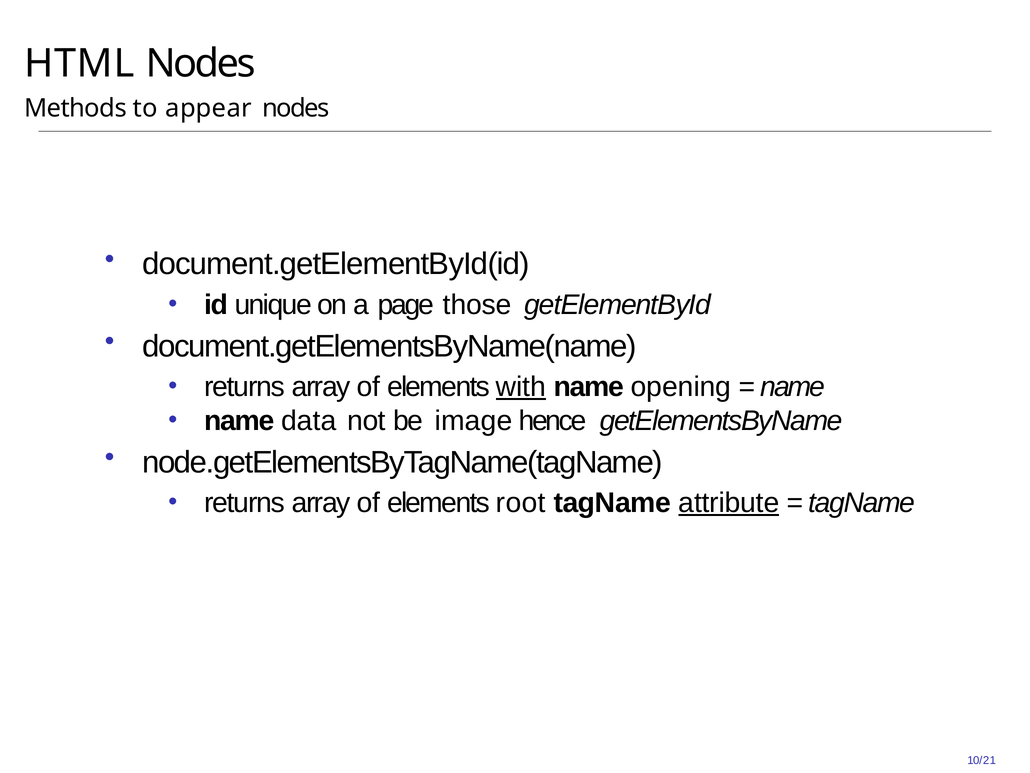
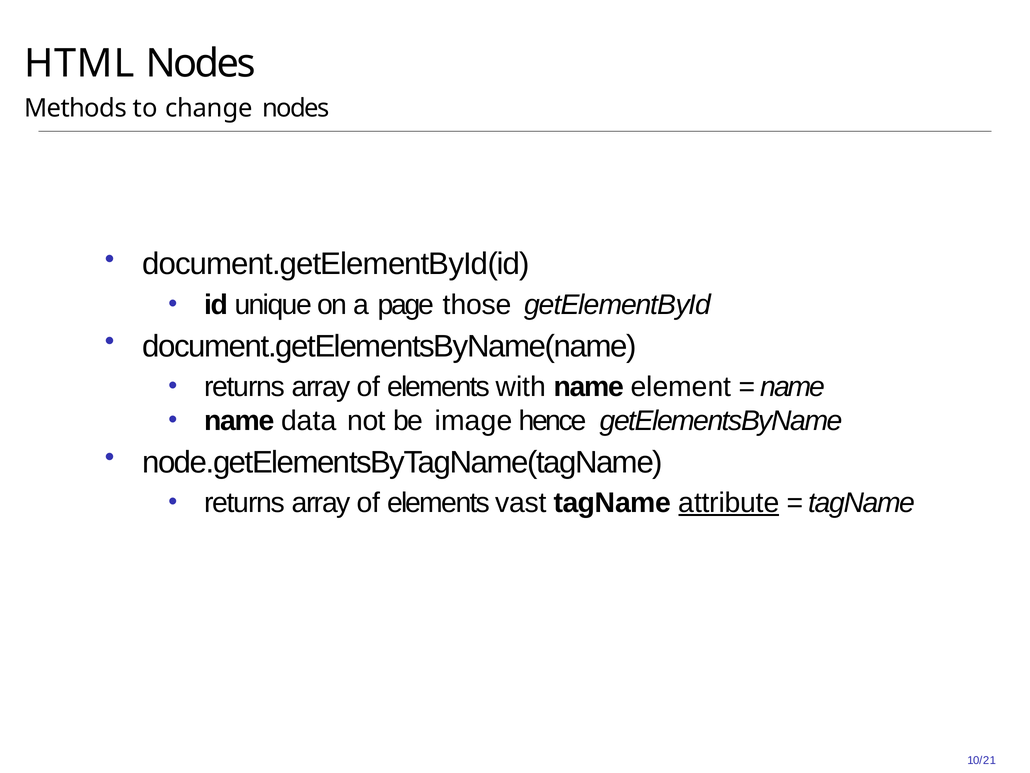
appear: appear -> change
with underline: present -> none
opening: opening -> element
root: root -> vast
